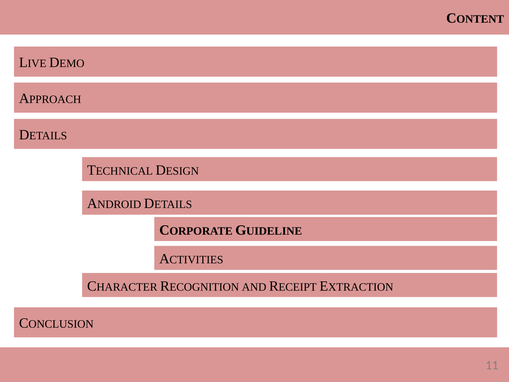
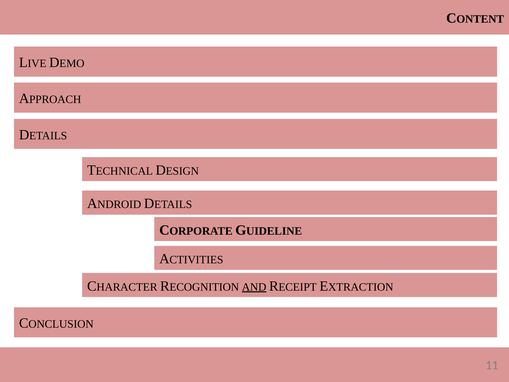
AND underline: none -> present
